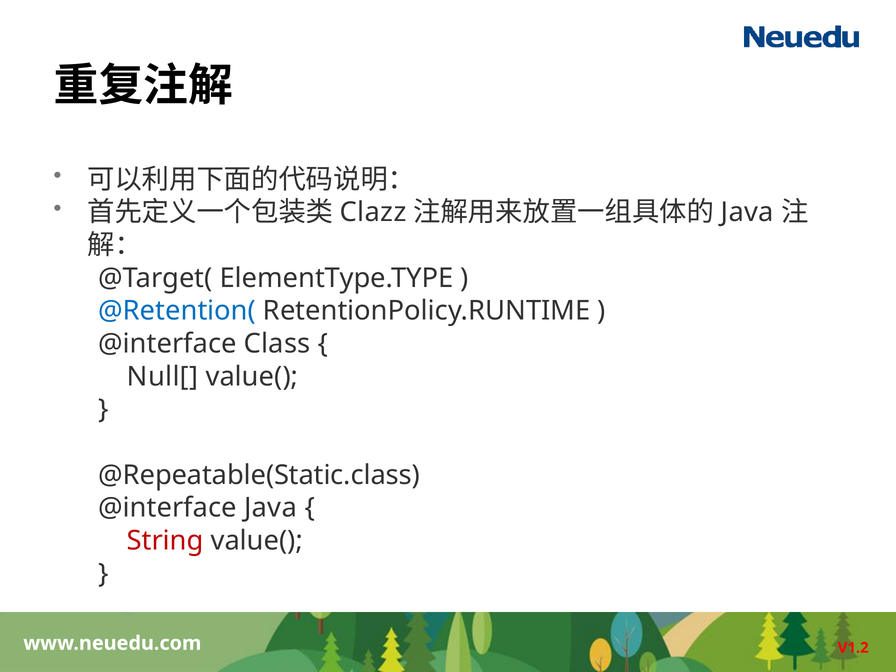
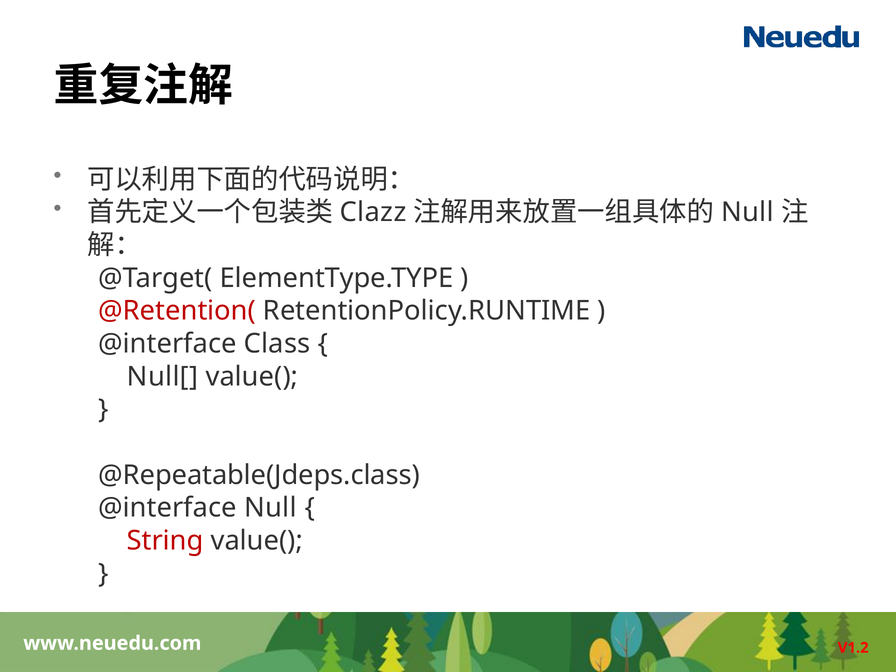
Java at (747, 212): Java -> Null
@Retention( colour: blue -> red
@Repeatable(Static.class: @Repeatable(Static.class -> @Repeatable(Jdeps.class
@interface Java: Java -> Null
